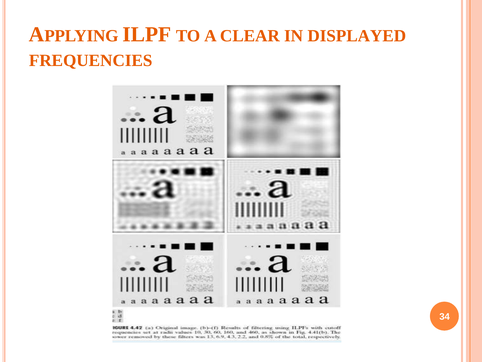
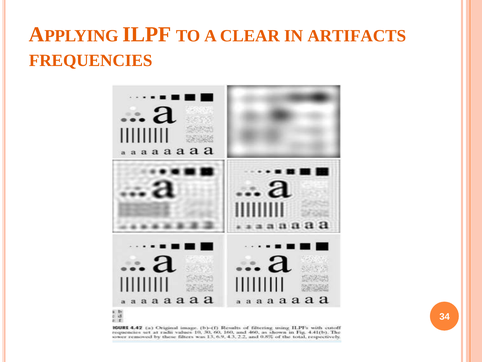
DISPLAYED: DISPLAYED -> ARTIFACTS
